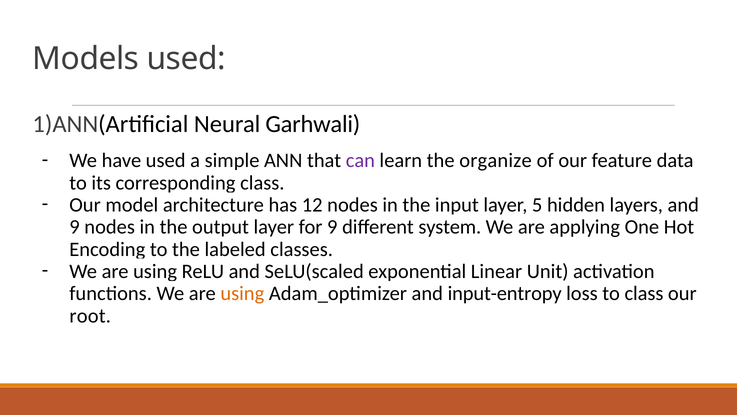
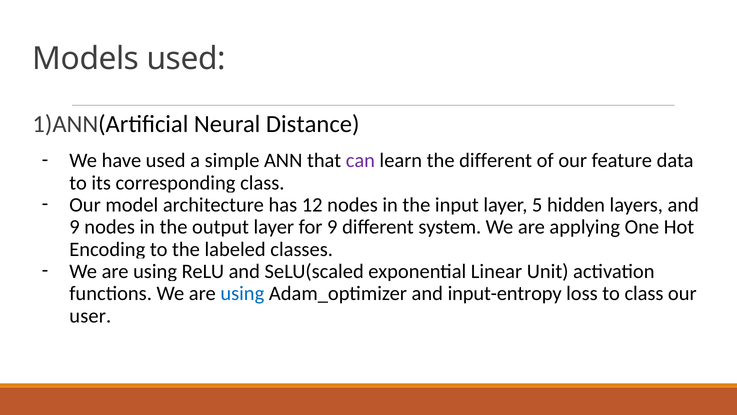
Garhwali: Garhwali -> Distance
the organize: organize -> different
using at (242, 293) colour: orange -> blue
root: root -> user
